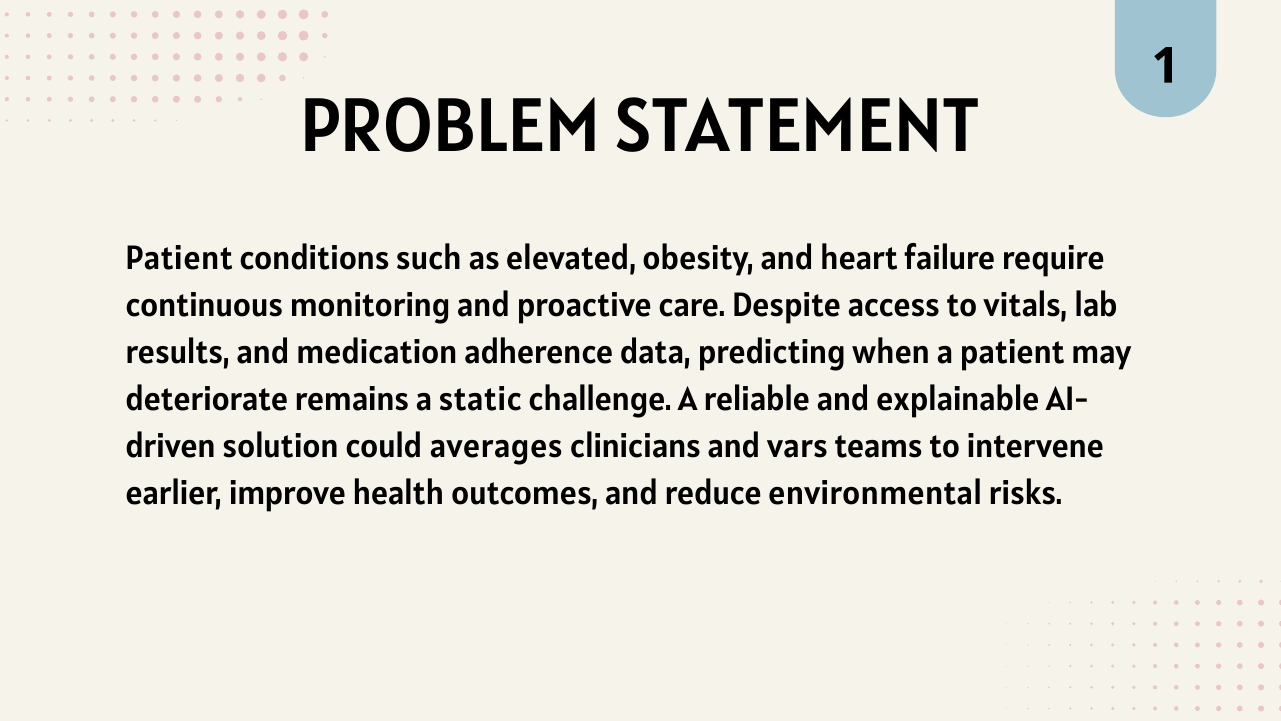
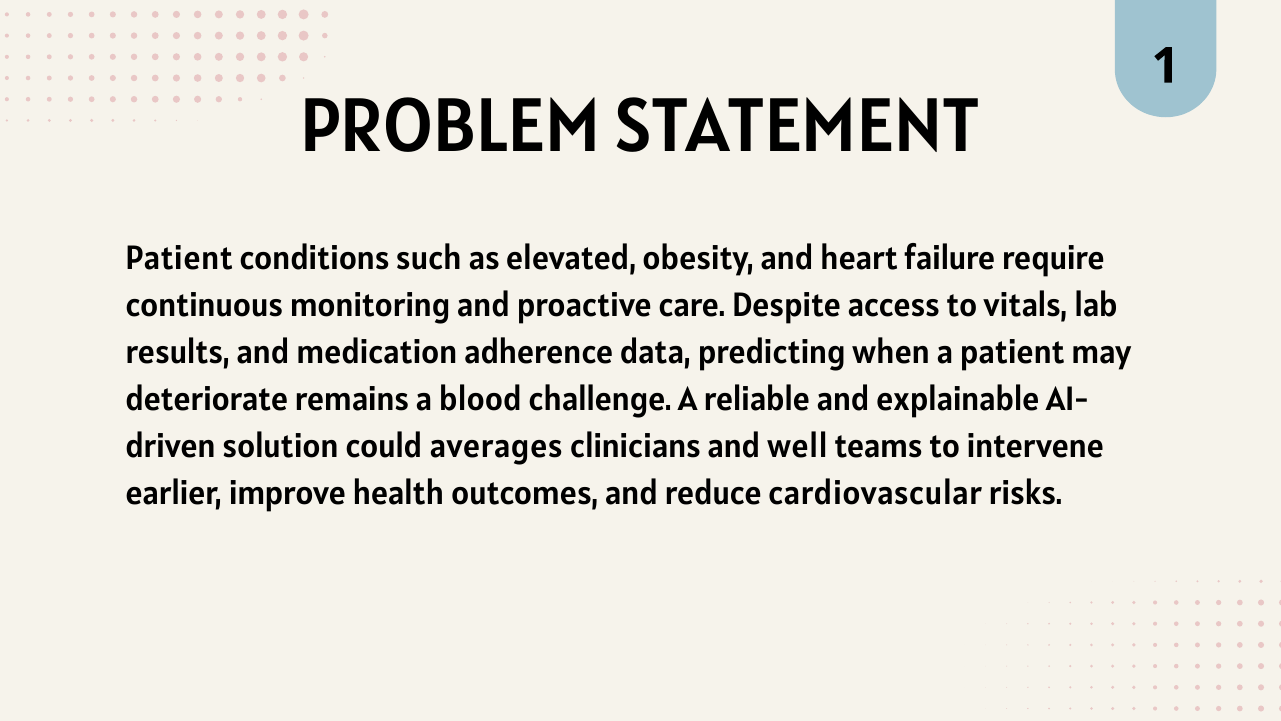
static: static -> blood
vars: vars -> well
environmental: environmental -> cardiovascular
